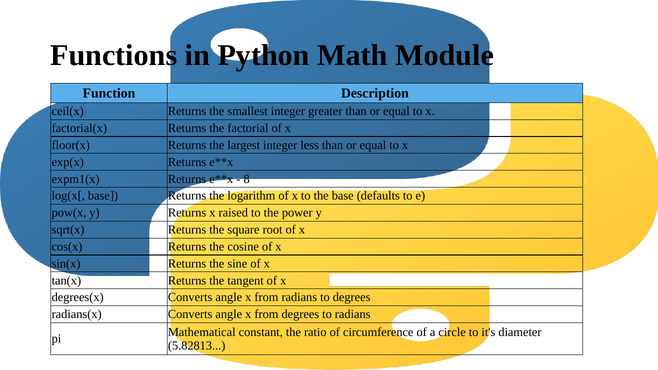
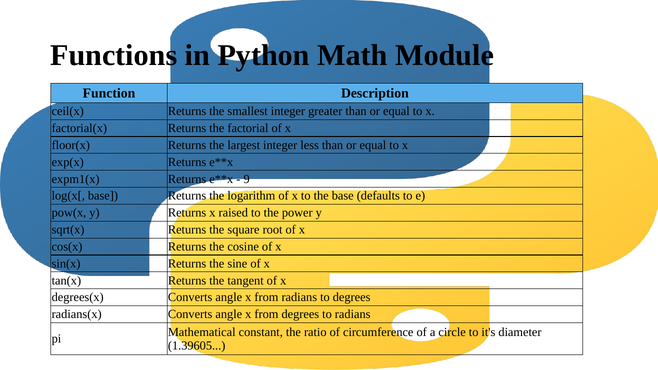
8: 8 -> 9
5.82813: 5.82813 -> 1.39605
